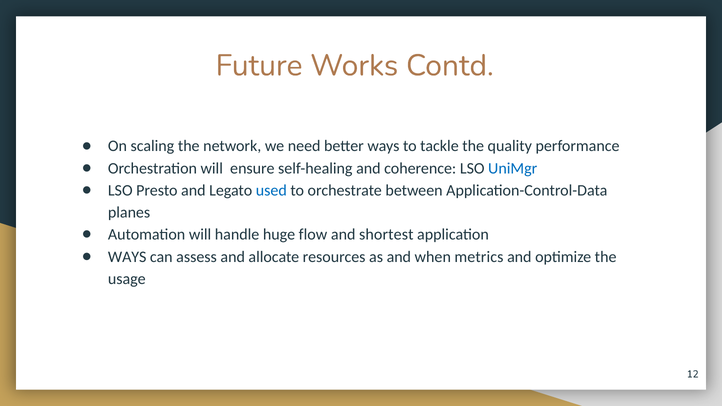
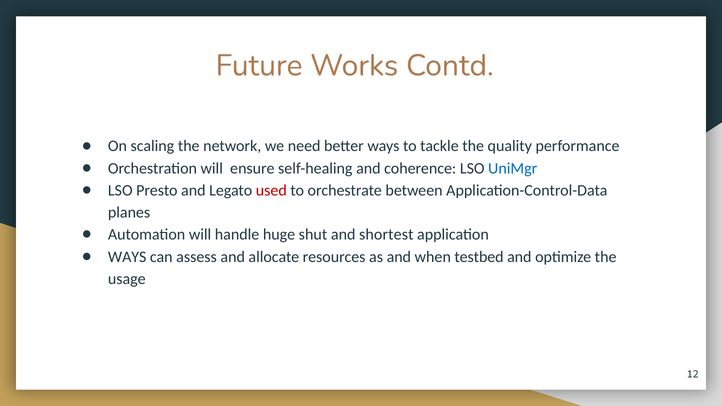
used colour: blue -> red
flow: flow -> shut
metrics: metrics -> testbed
